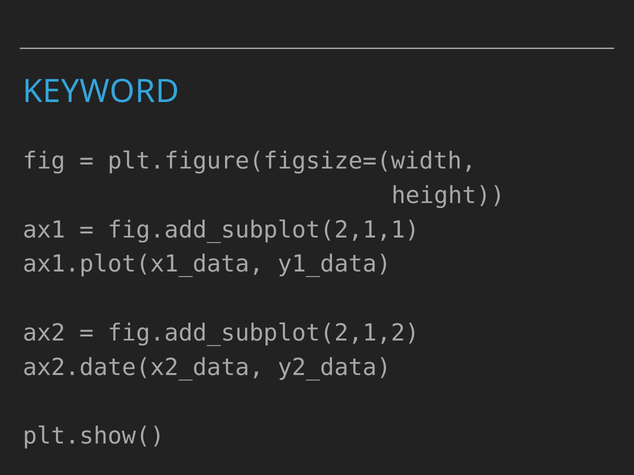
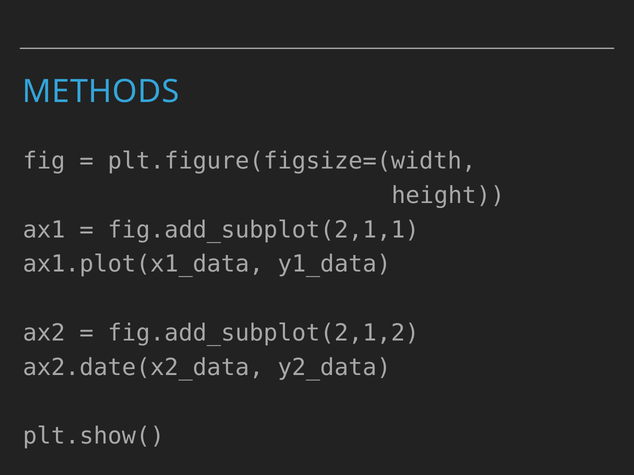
KEYWORD: KEYWORD -> METHODS
